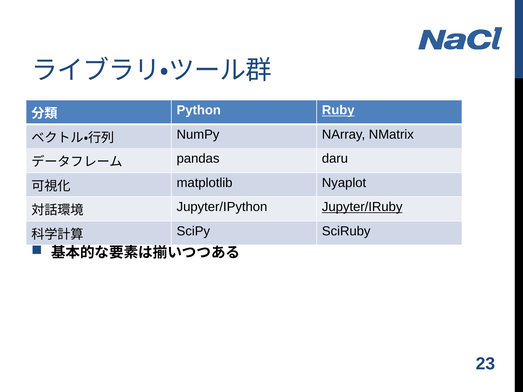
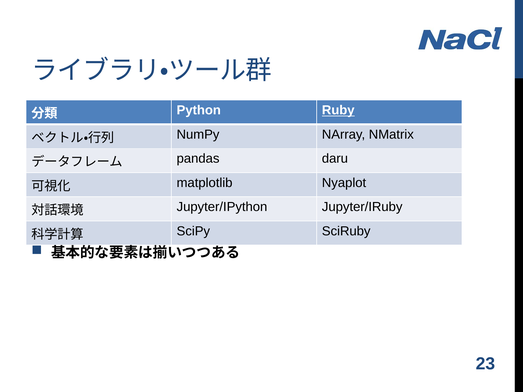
Jupyter/IRuby underline: present -> none
